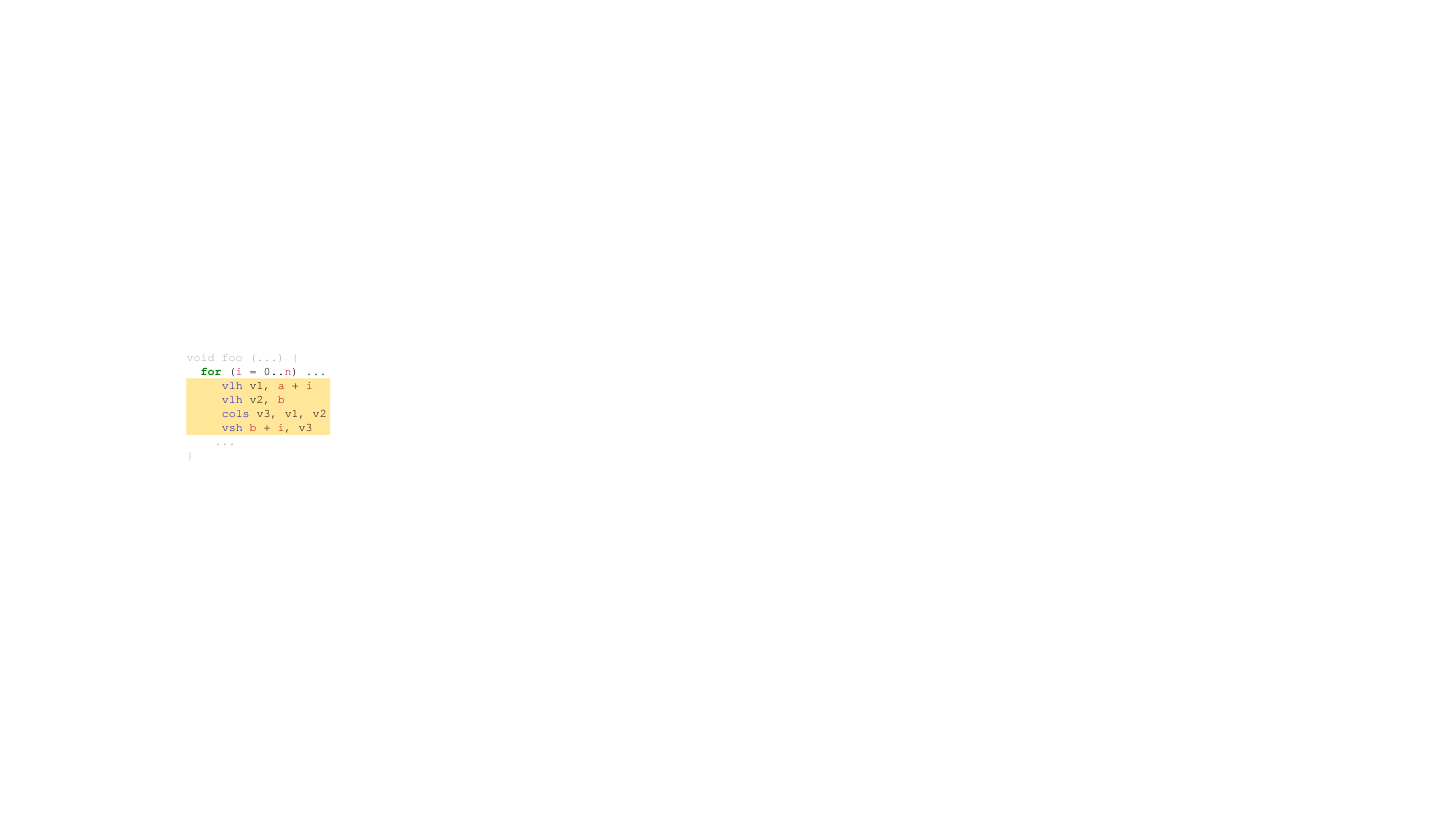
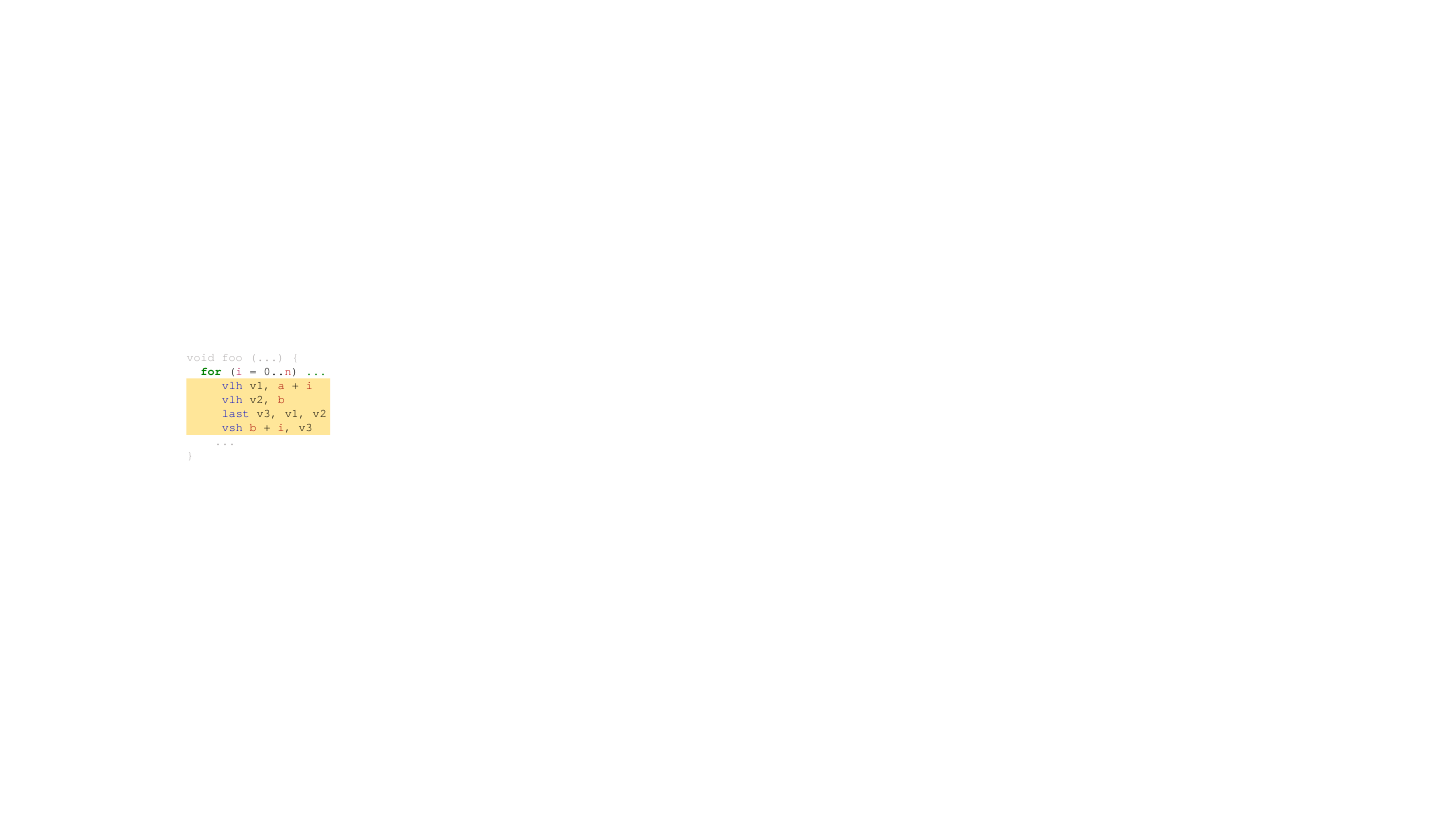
cols: cols -> last
